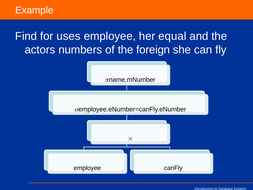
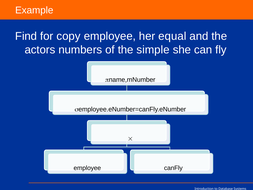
uses: uses -> copy
foreign: foreign -> simple
